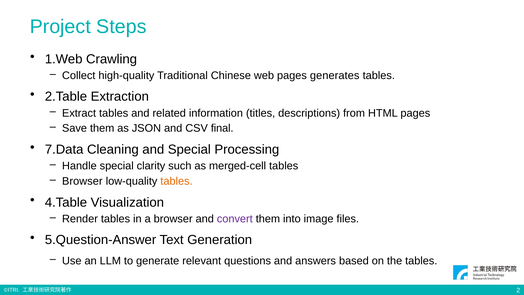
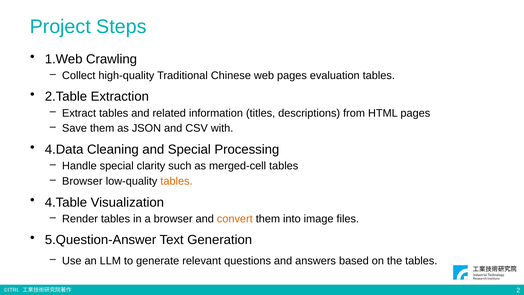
generates: generates -> evaluation
final: final -> with
7.Data: 7.Data -> 4.Data
convert colour: purple -> orange
